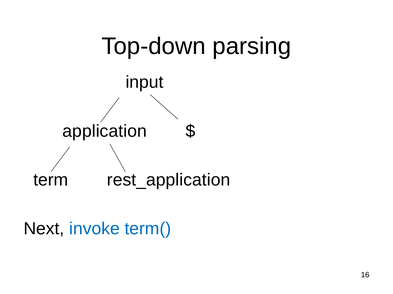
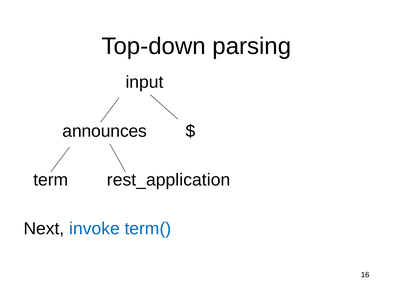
application: application -> announces
